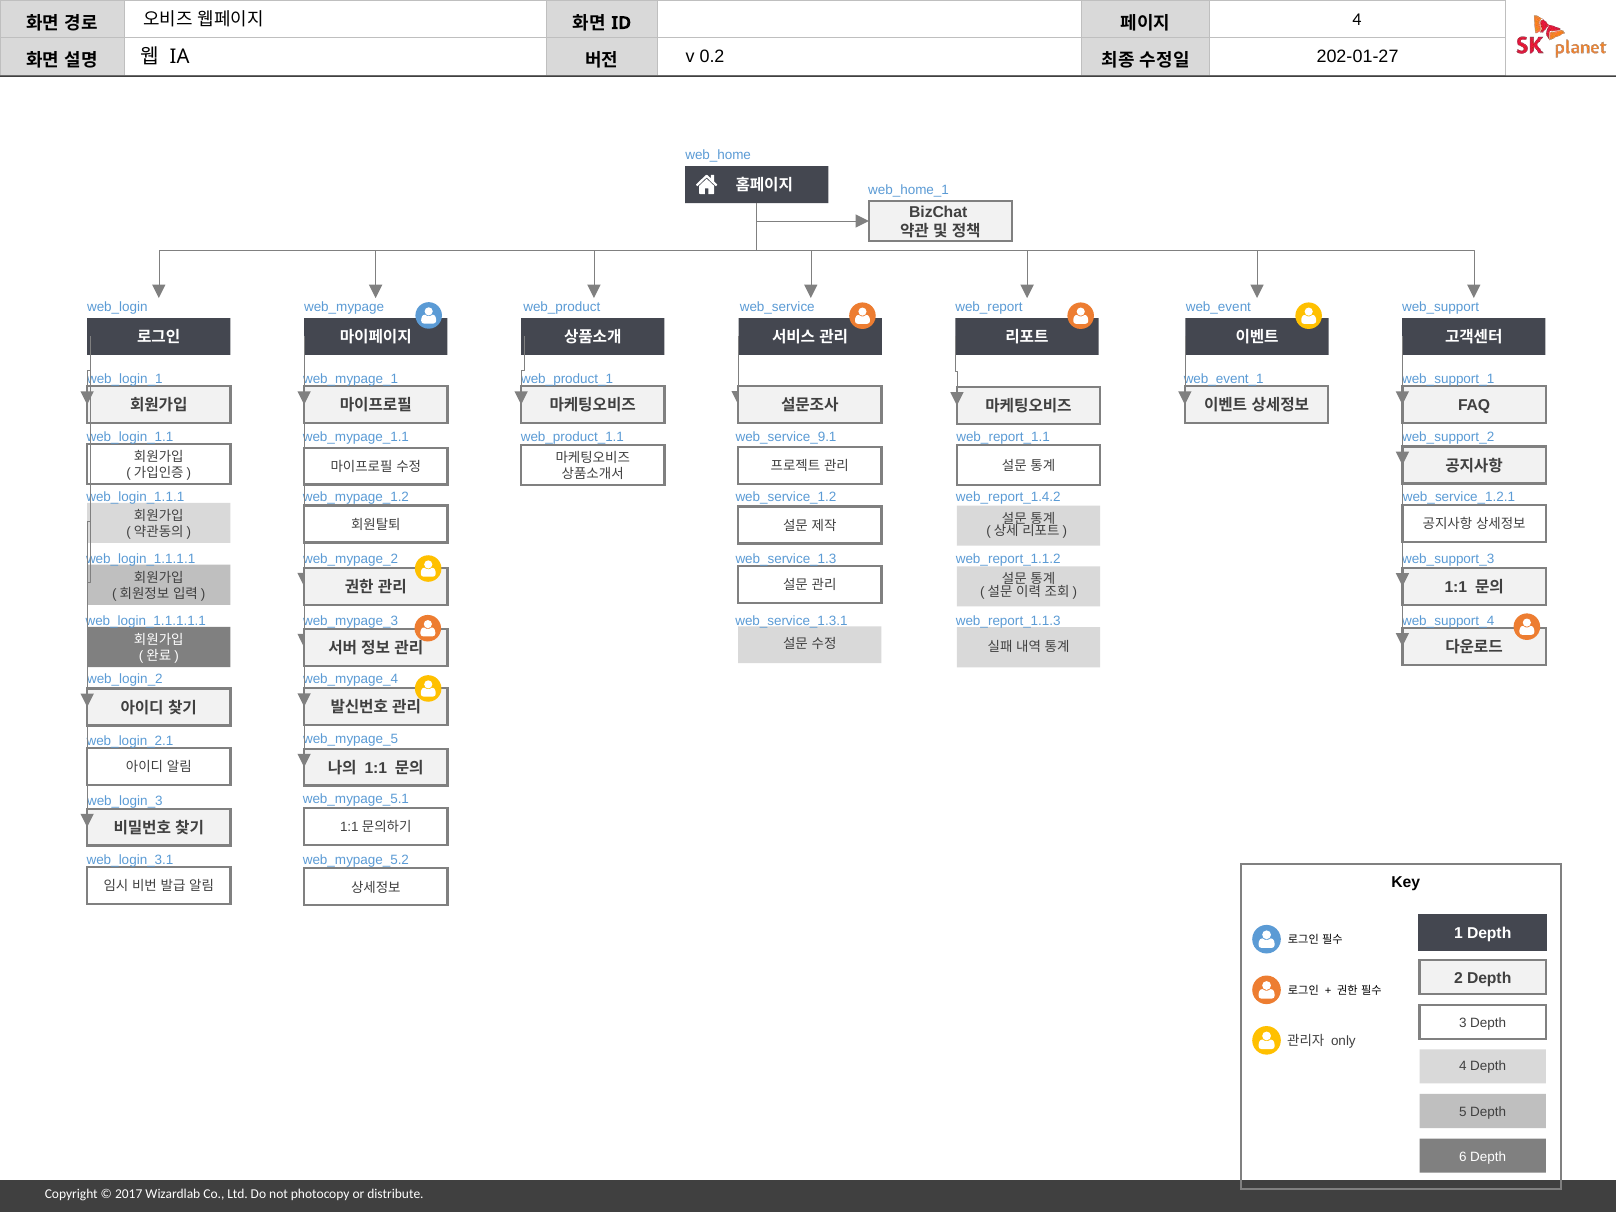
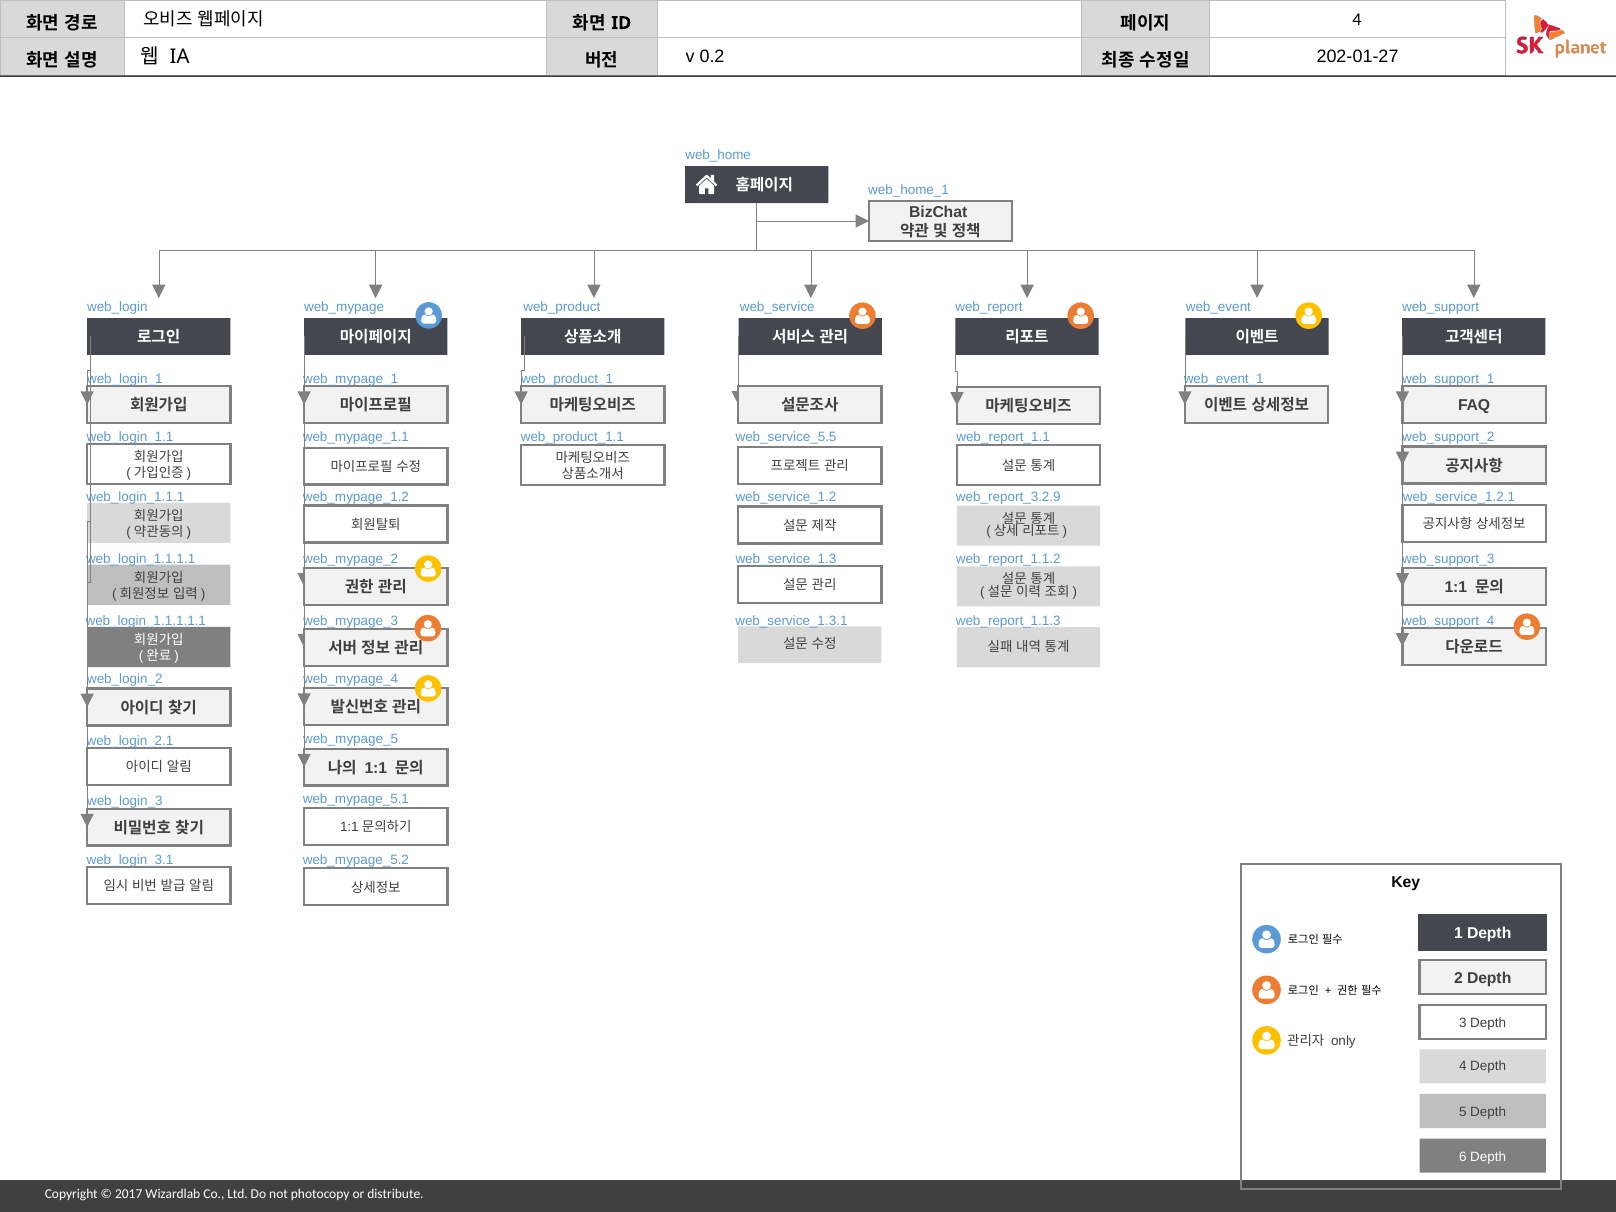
web_service_9.1: web_service_9.1 -> web_service_5.5
web_report_1.4.2: web_report_1.4.2 -> web_report_3.2.9
